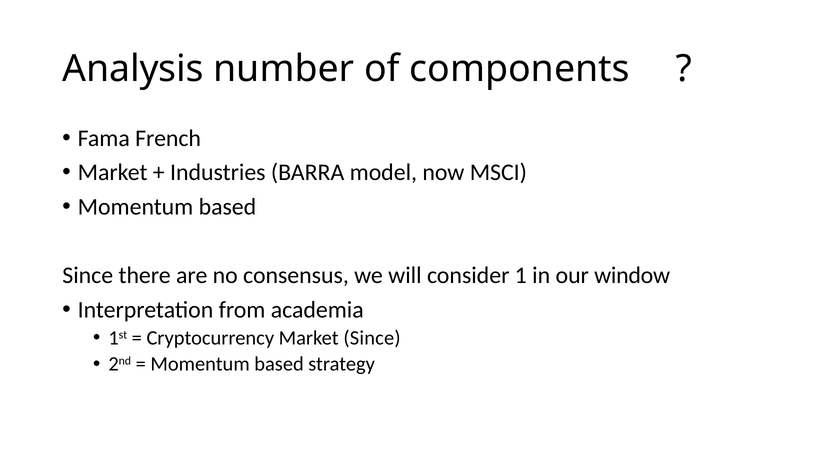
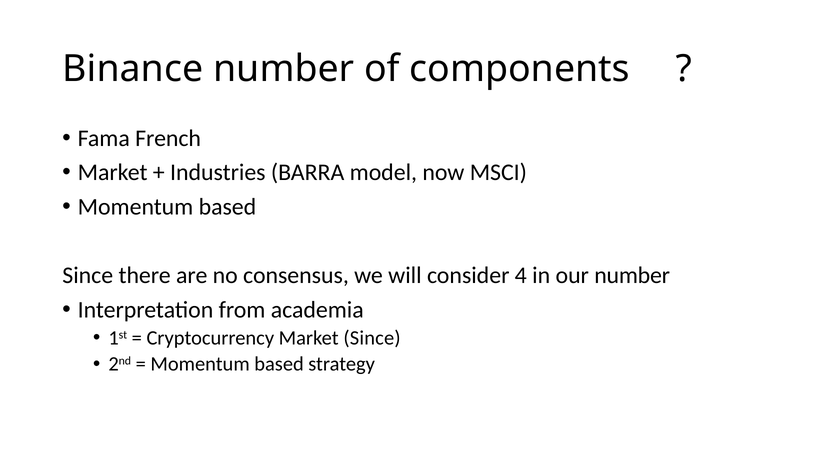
Analysis: Analysis -> Binance
1: 1 -> 4
our window: window -> number
